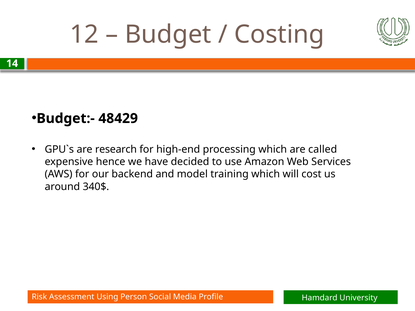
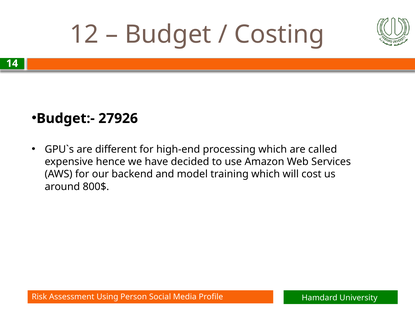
48429: 48429 -> 27926
research: research -> different
340$: 340$ -> 800$
